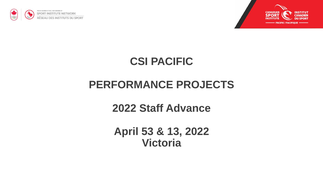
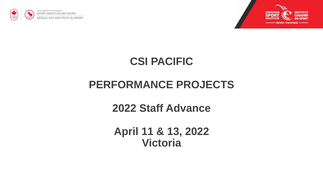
53: 53 -> 11
